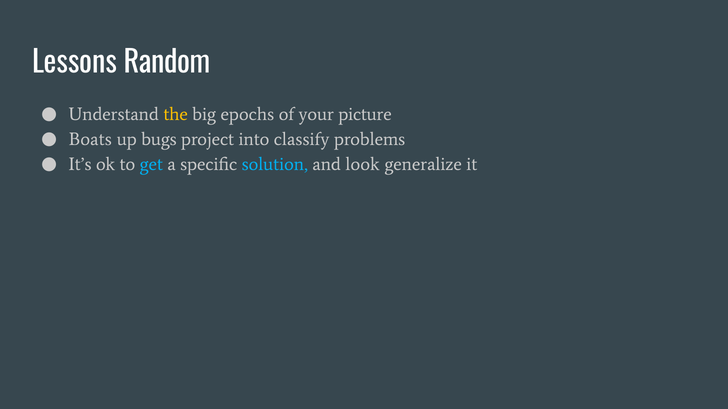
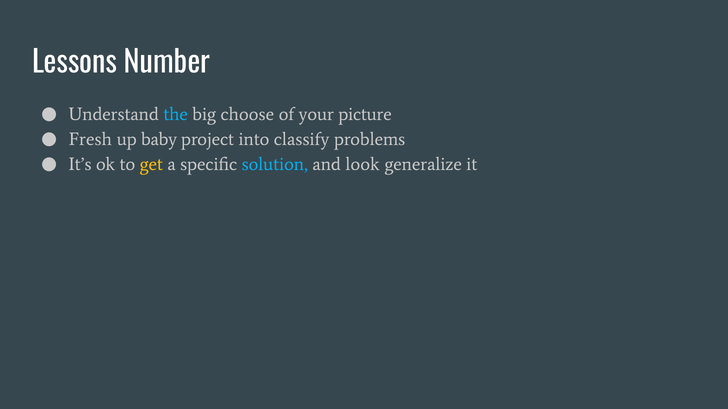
Random: Random -> Number
the colour: yellow -> light blue
epochs: epochs -> choose
Boats: Boats -> Fresh
bugs: bugs -> baby
get colour: light blue -> yellow
